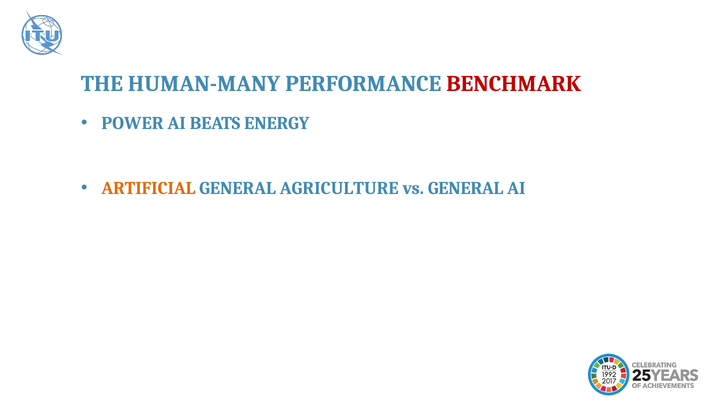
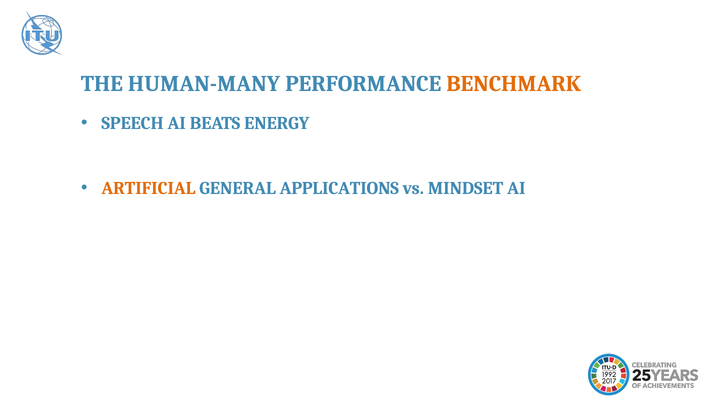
BENCHMARK colour: red -> orange
POWER: POWER -> SPEECH
AGRICULTURE: AGRICULTURE -> APPLICATIONS
vs GENERAL: GENERAL -> MINDSET
